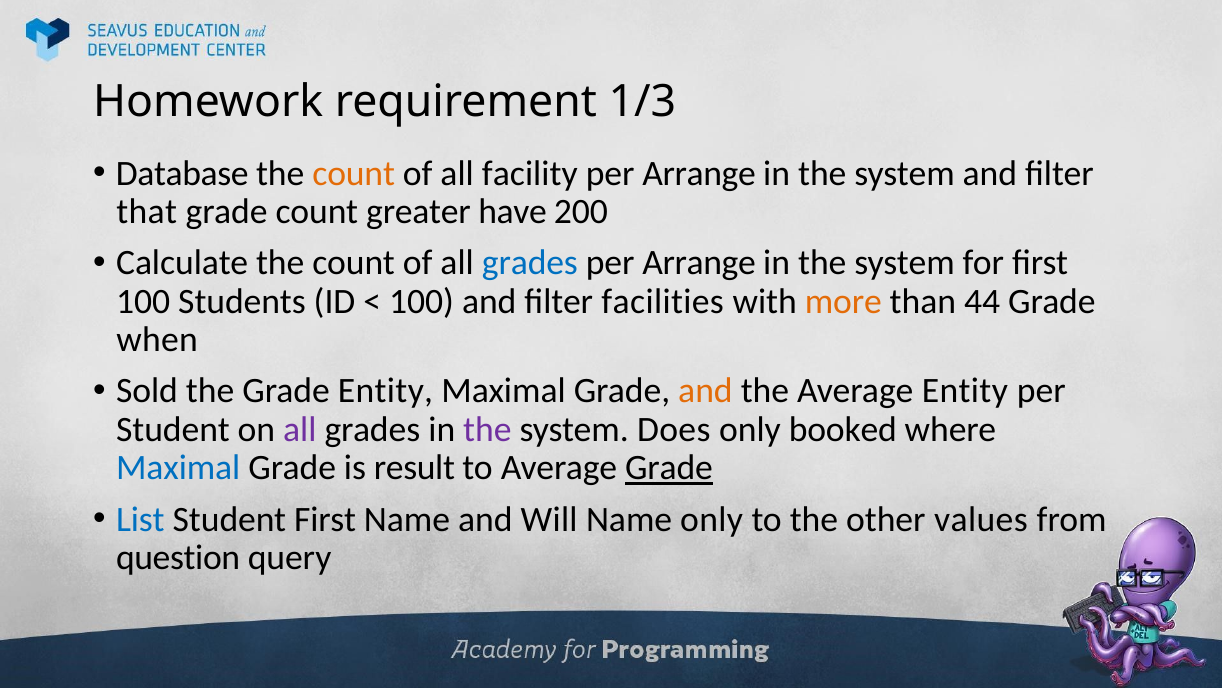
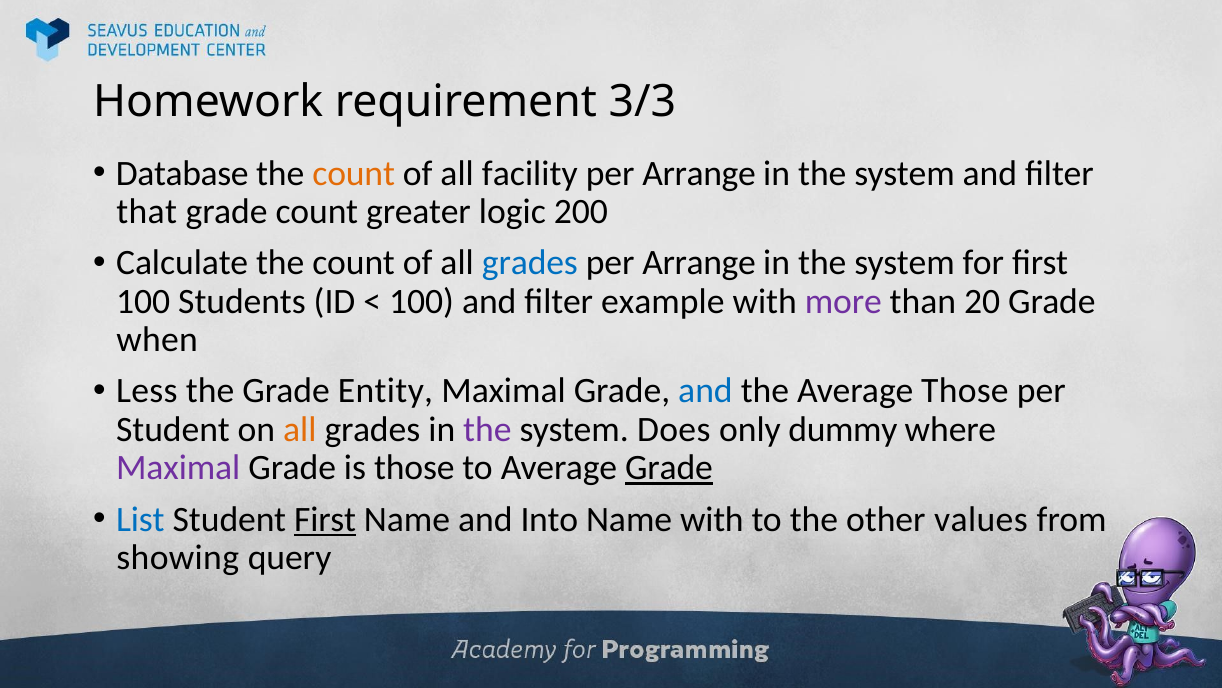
1/3: 1/3 -> 3/3
have: have -> logic
facilities: facilities -> example
more colour: orange -> purple
44: 44 -> 20
Sold: Sold -> Less
and at (705, 391) colour: orange -> blue
Average Entity: Entity -> Those
all at (300, 429) colour: purple -> orange
booked: booked -> dummy
Maximal at (178, 468) colour: blue -> purple
is result: result -> those
First at (325, 519) underline: none -> present
Will: Will -> Into
Name only: only -> with
question: question -> showing
